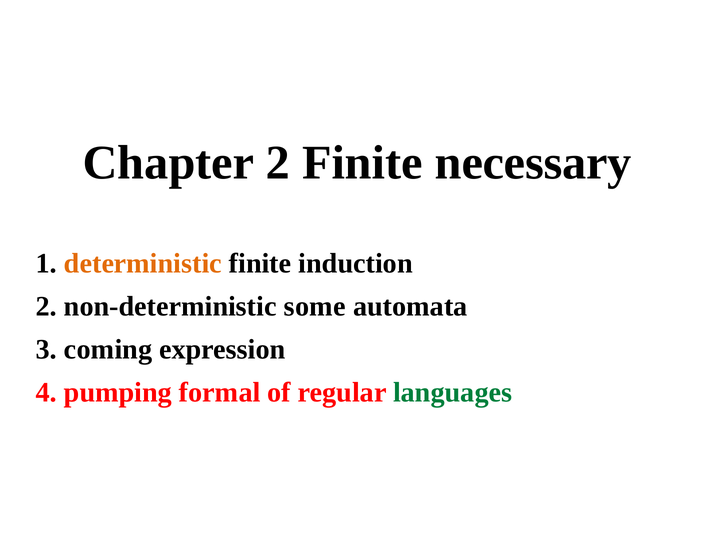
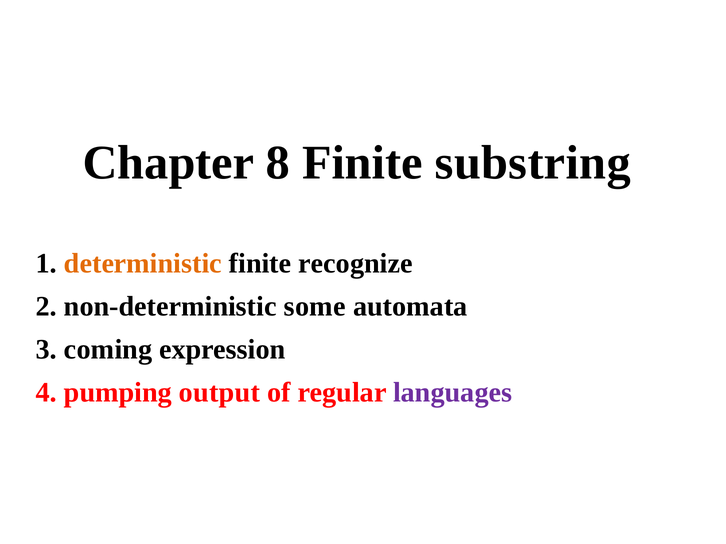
Chapter 2: 2 -> 8
necessary: necessary -> substring
induction: induction -> recognize
formal: formal -> output
languages colour: green -> purple
